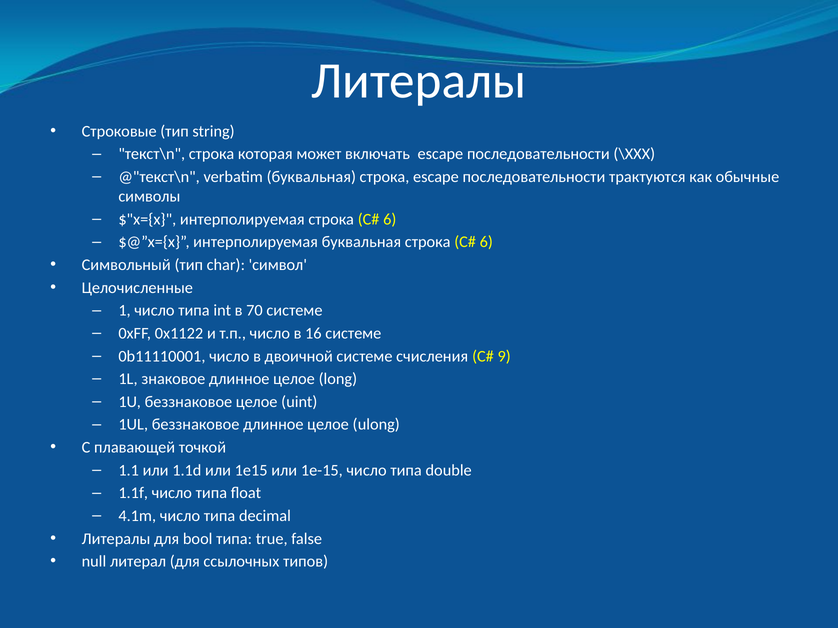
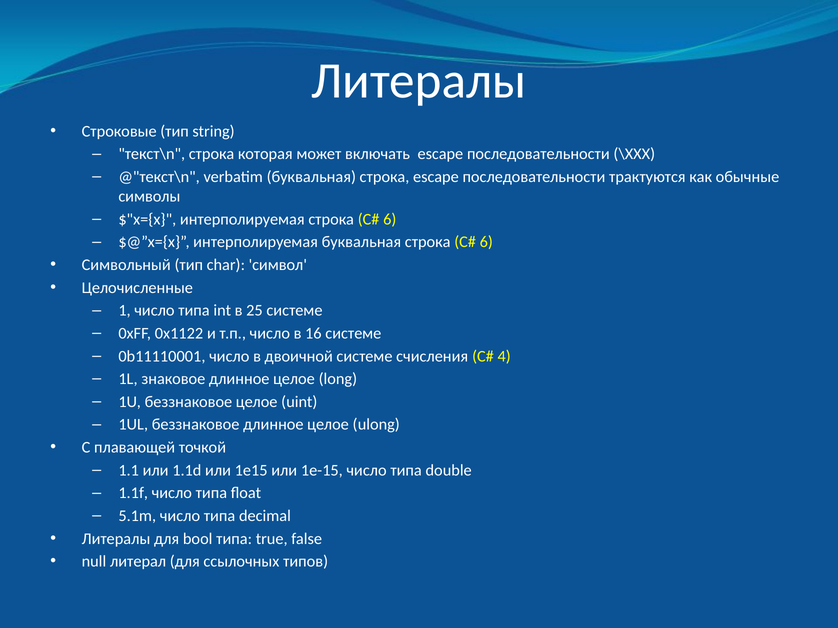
70: 70 -> 25
9: 9 -> 4
4.1m: 4.1m -> 5.1m
